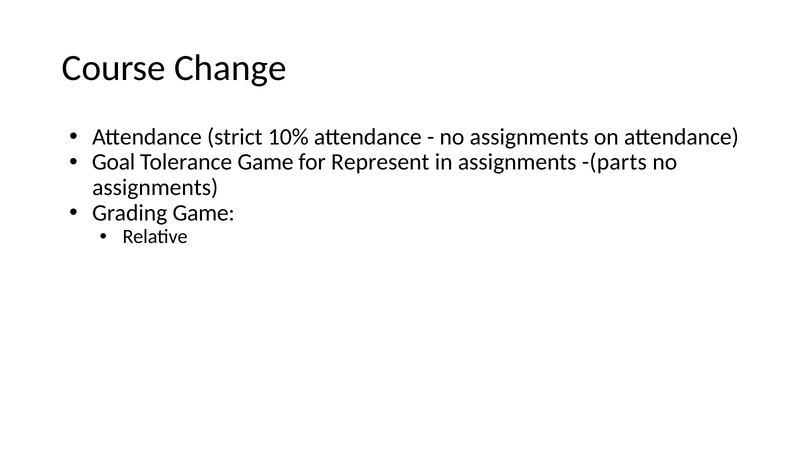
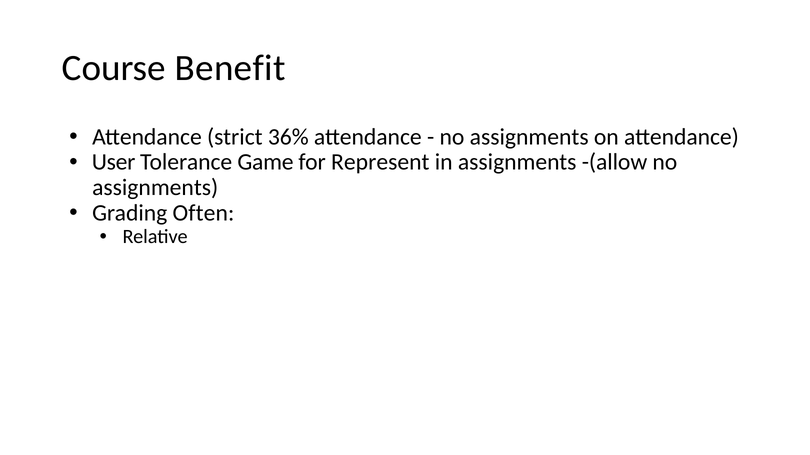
Change: Change -> Benefit
10%: 10% -> 36%
Goal: Goal -> User
-(parts: -(parts -> -(allow
Grading Game: Game -> Often
